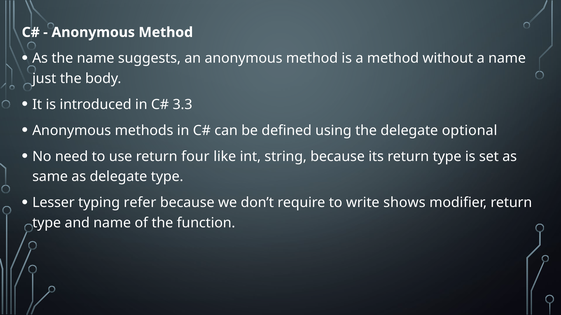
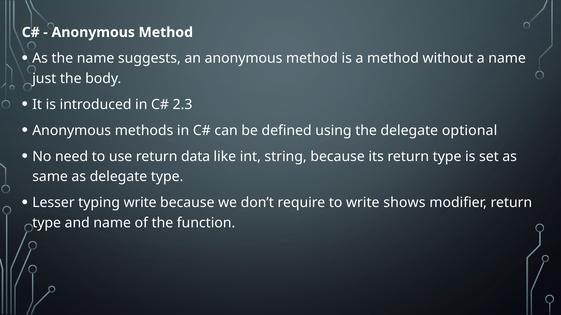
3.3: 3.3 -> 2.3
four: four -> data
typing refer: refer -> write
